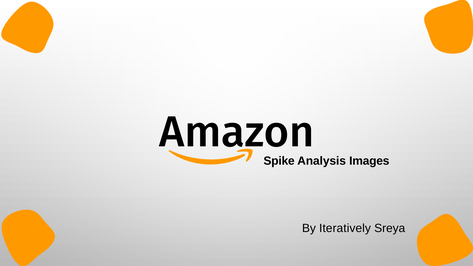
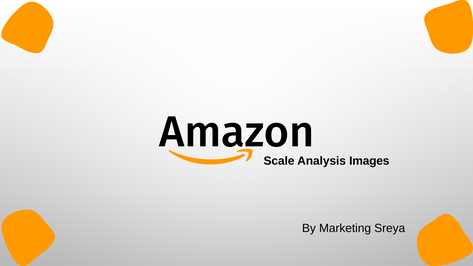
Spike: Spike -> Scale
Iteratively: Iteratively -> Marketing
